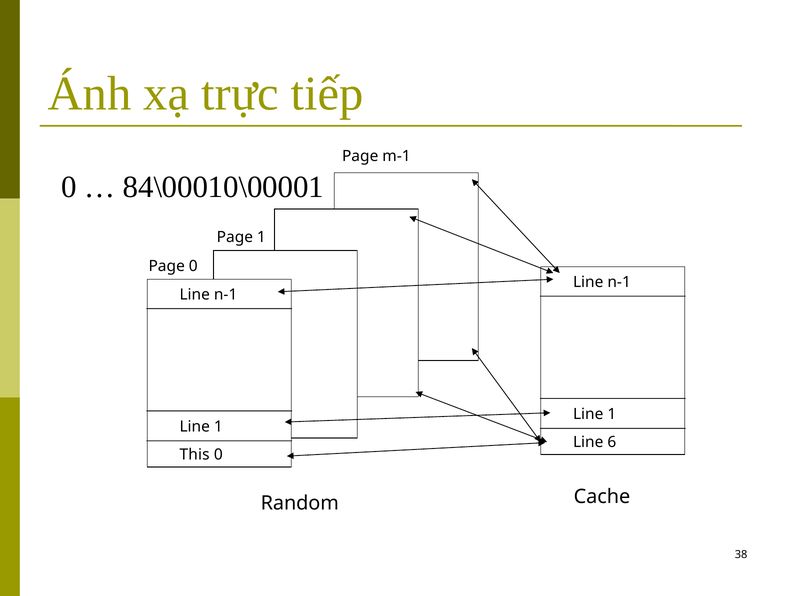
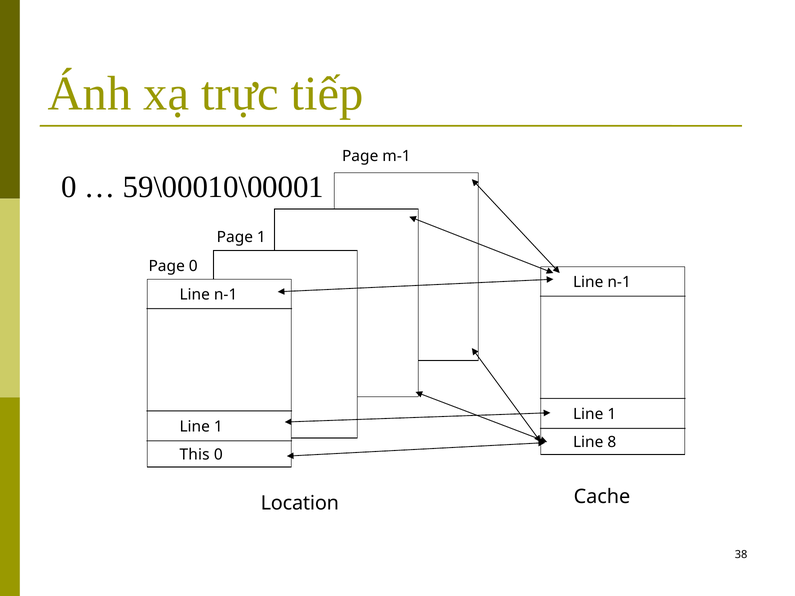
84\00010\00001: 84\00010\00001 -> 59\00010\00001
6: 6 -> 8
Random: Random -> Location
